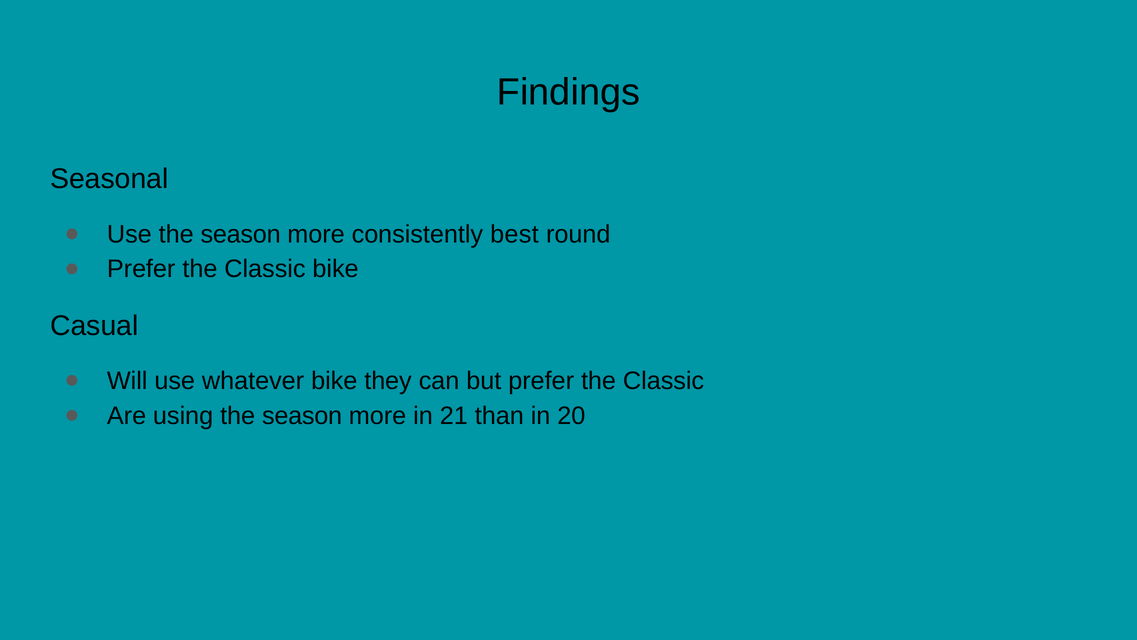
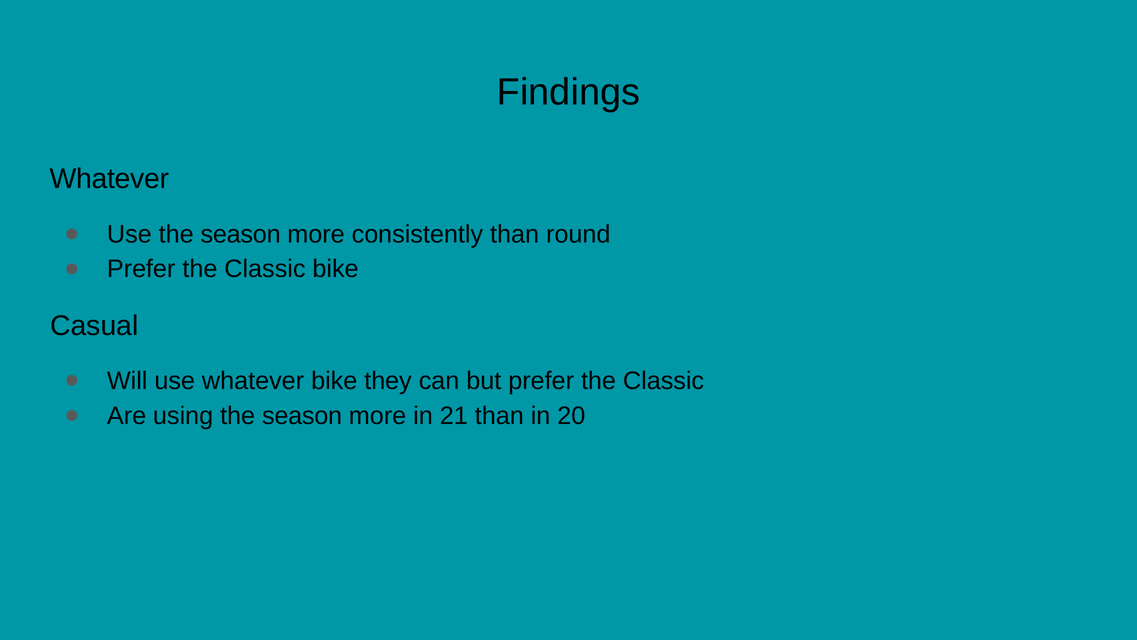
Seasonal at (109, 179): Seasonal -> Whatever
consistently best: best -> than
